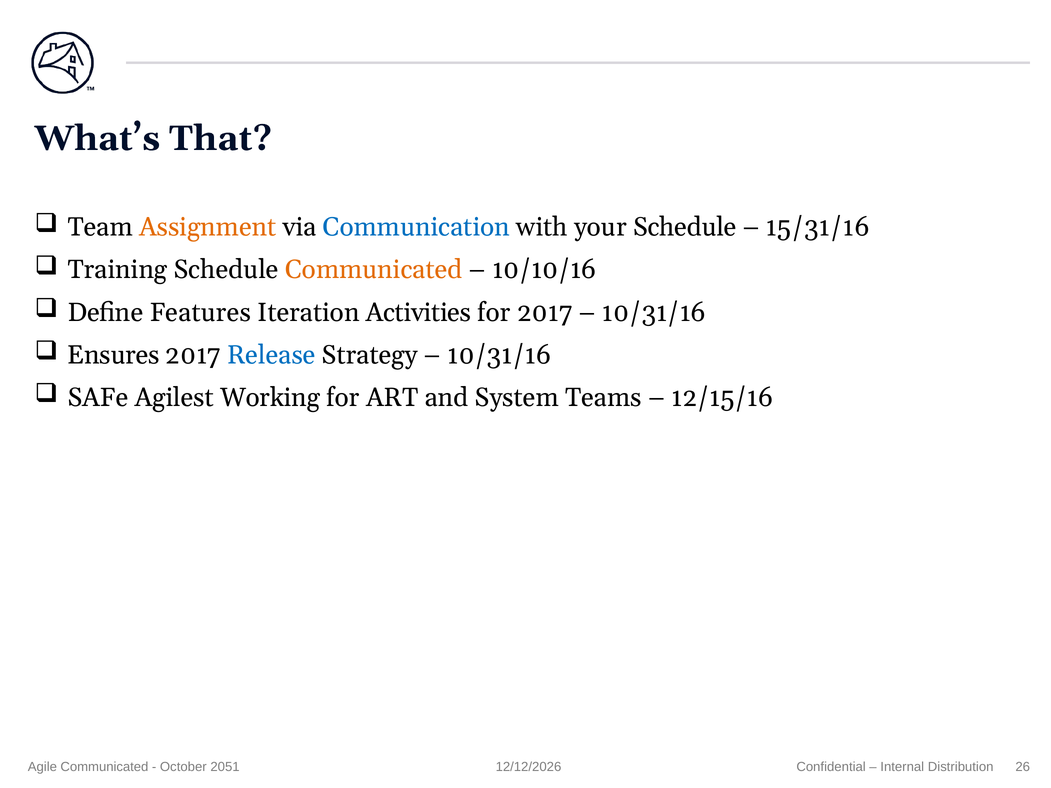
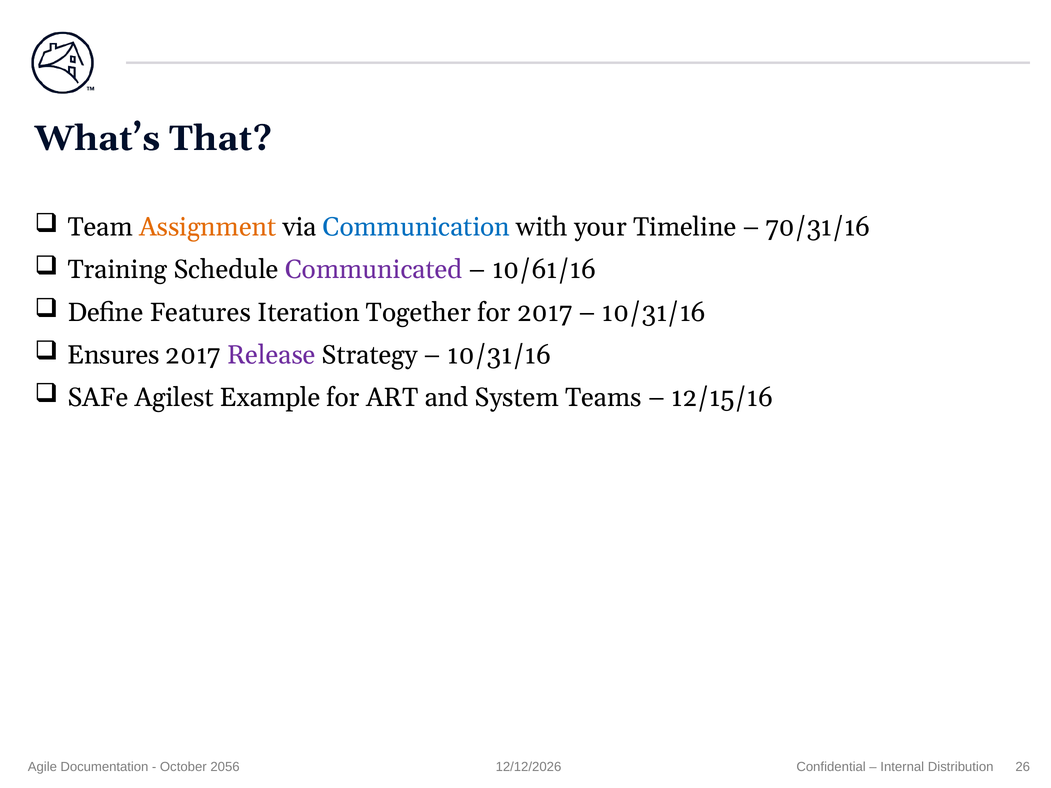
your Schedule: Schedule -> Timeline
15/31/16: 15/31/16 -> 70/31/16
Communicated at (374, 270) colour: orange -> purple
10/10/16: 10/10/16 -> 10/61/16
Activities: Activities -> Together
Release colour: blue -> purple
Working: Working -> Example
Agile Communicated: Communicated -> Documentation
2051: 2051 -> 2056
